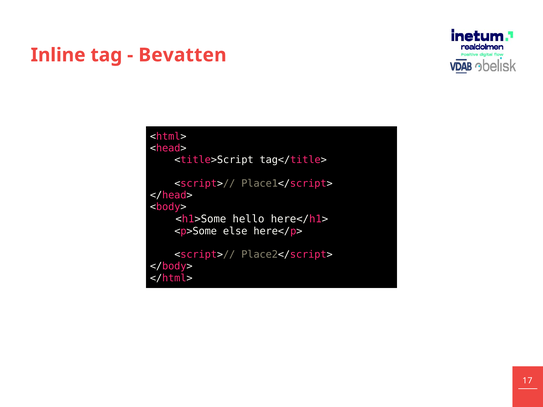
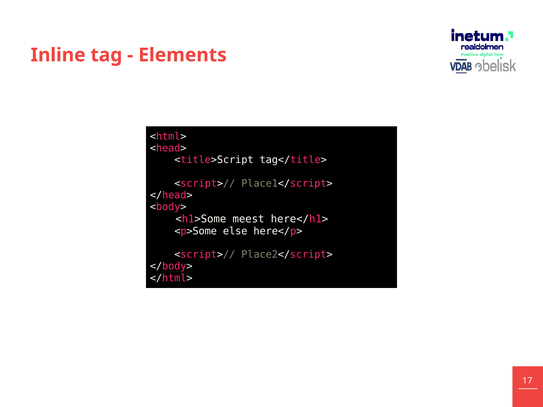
Bevatten: Bevatten -> Elements
hello: hello -> meest
